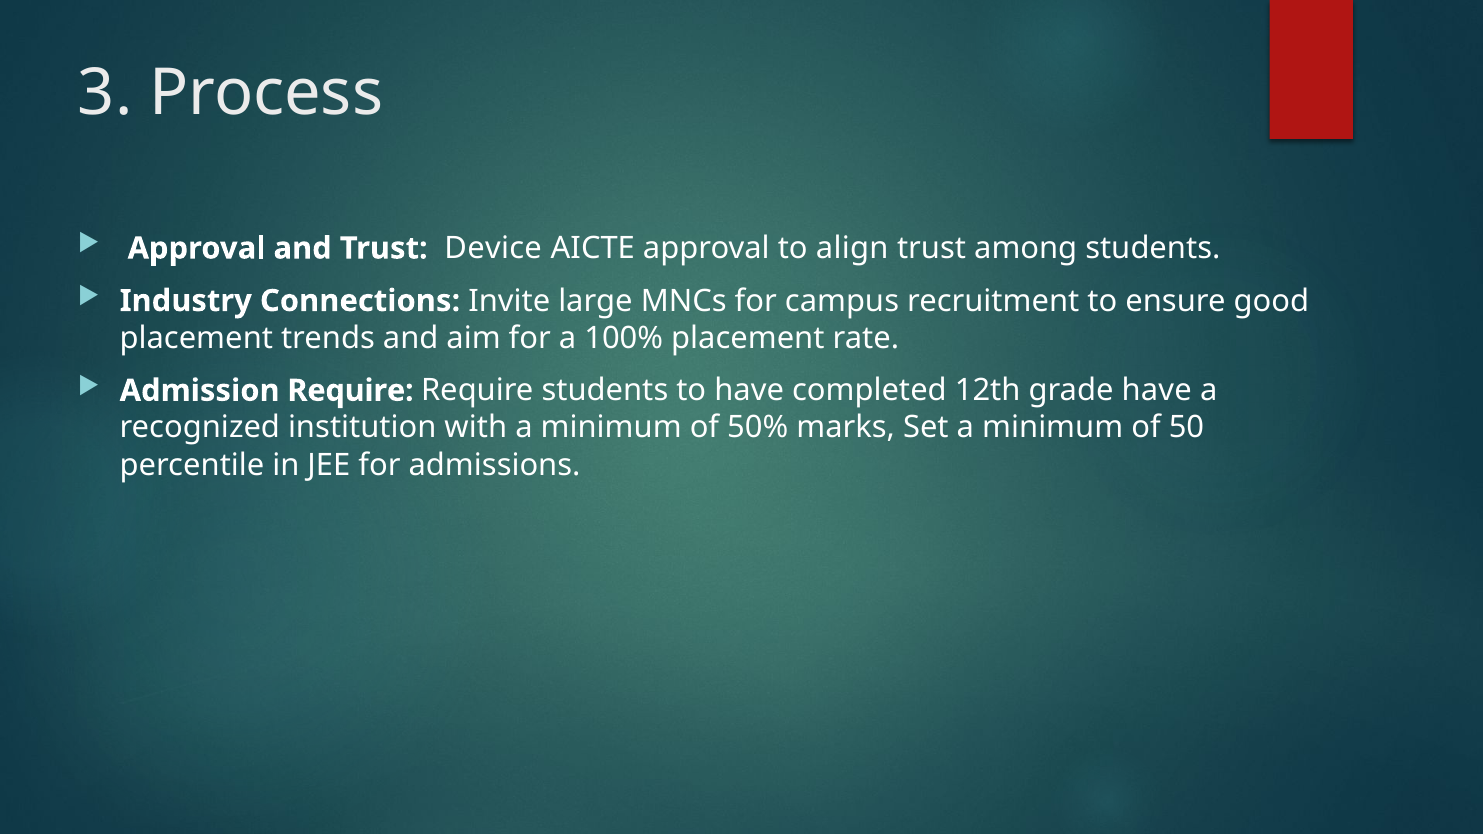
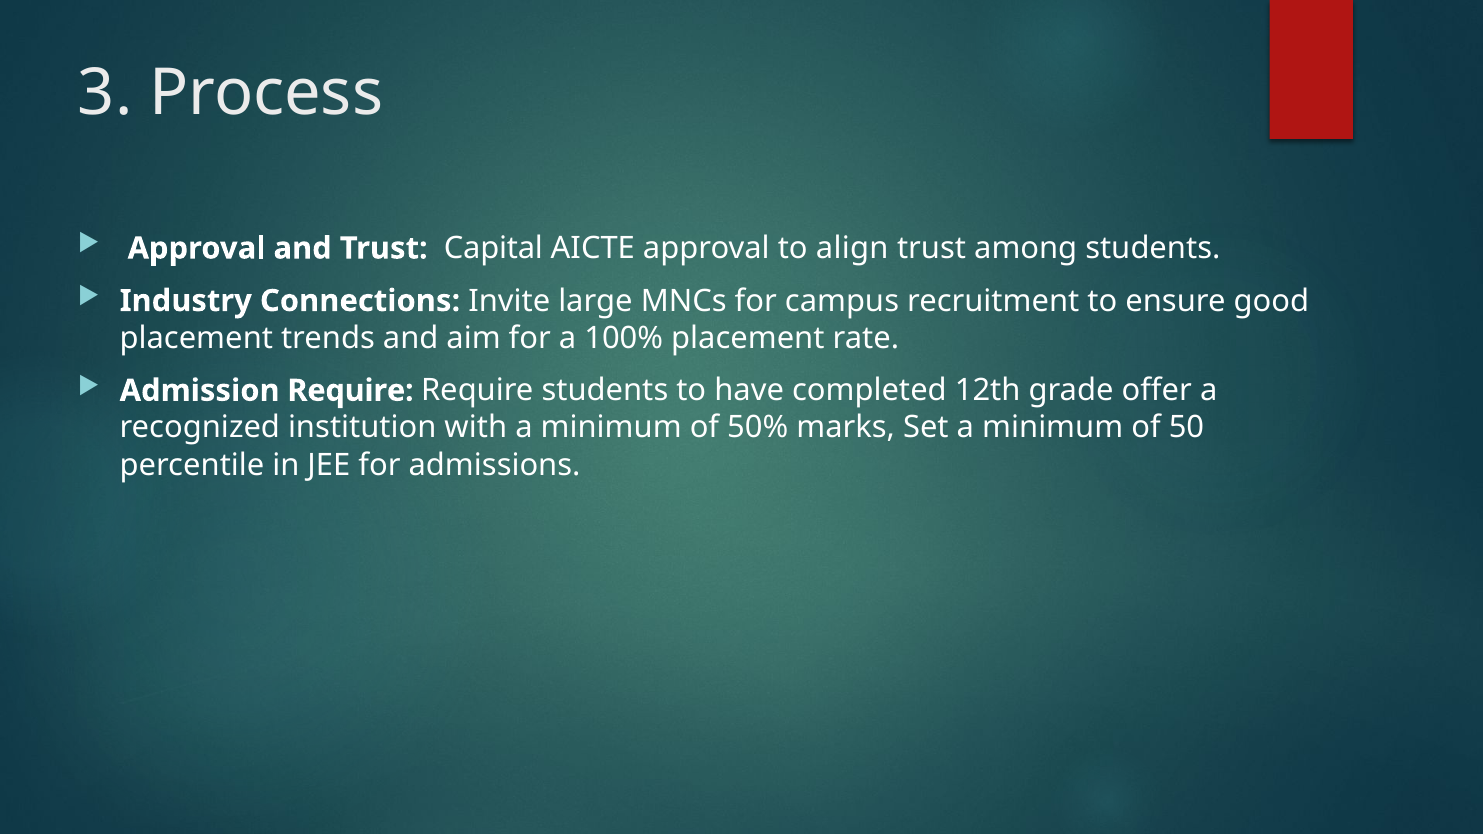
Device: Device -> Capital
grade have: have -> offer
